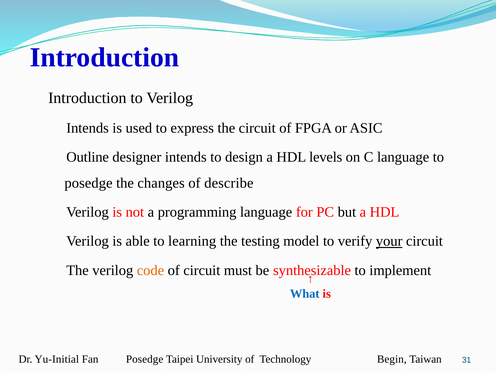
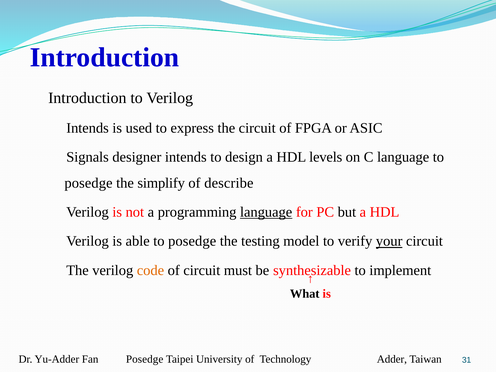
Outline: Outline -> Signals
changes: changes -> simplify
language at (266, 212) underline: none -> present
able to learning: learning -> posedge
What colour: blue -> black
Yu-Initial: Yu-Initial -> Yu-Adder
Begin: Begin -> Adder
